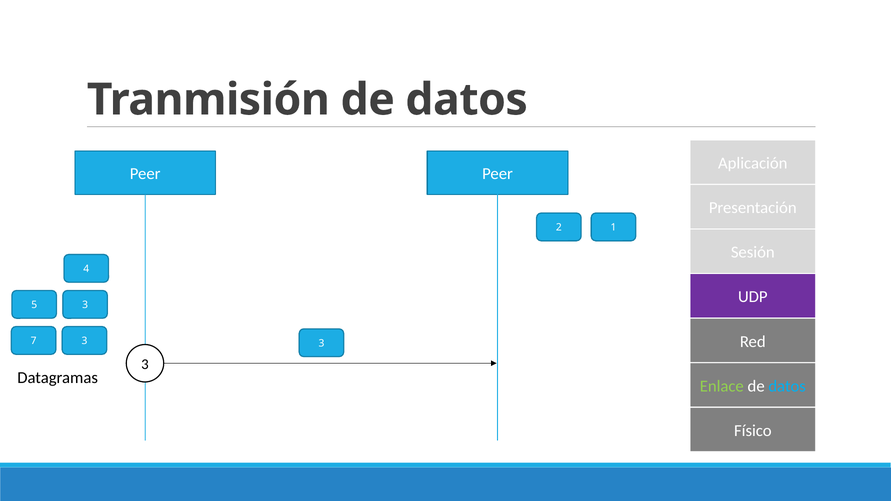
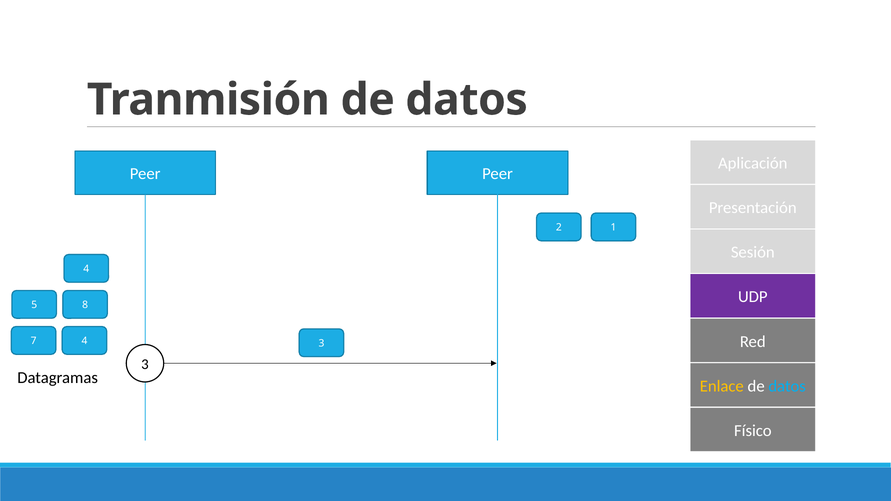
5 3: 3 -> 8
7 3: 3 -> 4
Enlace colour: light green -> yellow
